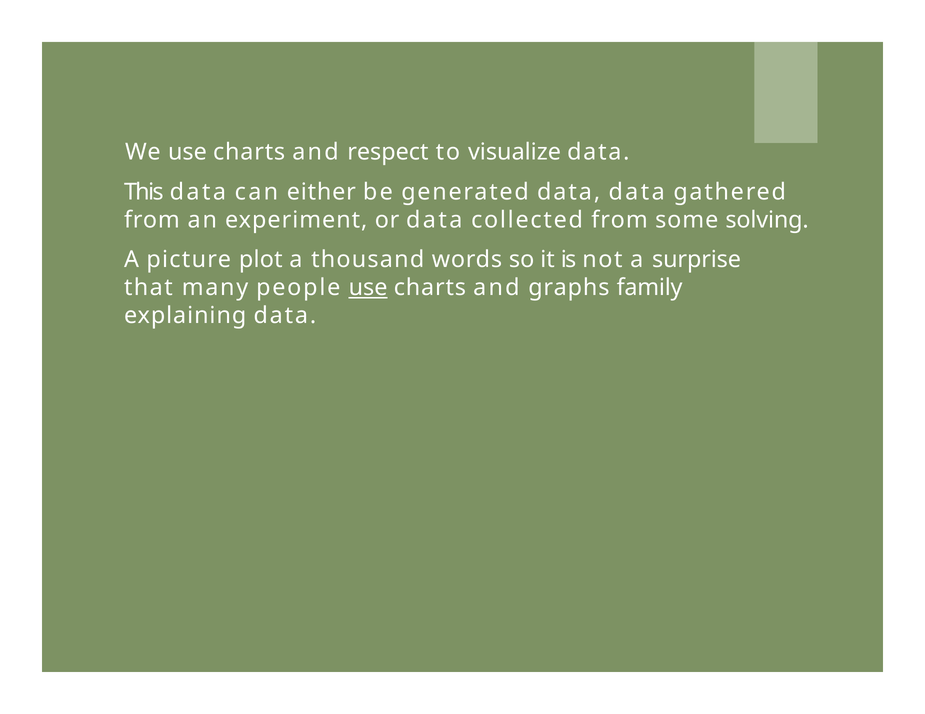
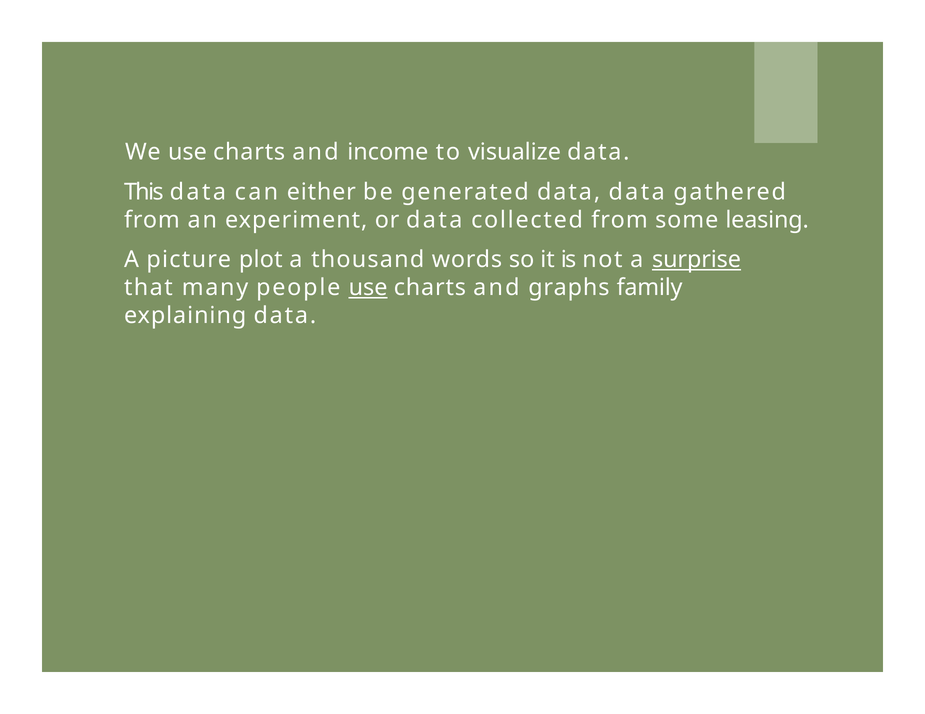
respect: respect -> income
solving: solving -> leasing
surprise underline: none -> present
